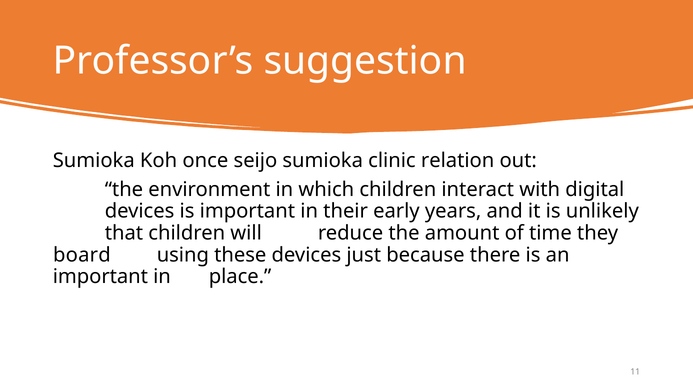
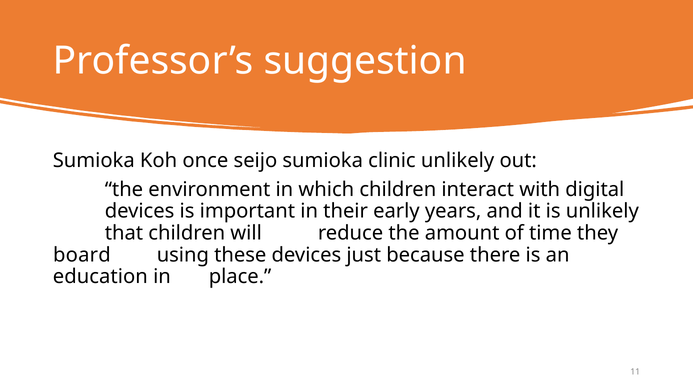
clinic relation: relation -> unlikely
important at (100, 277): important -> education
